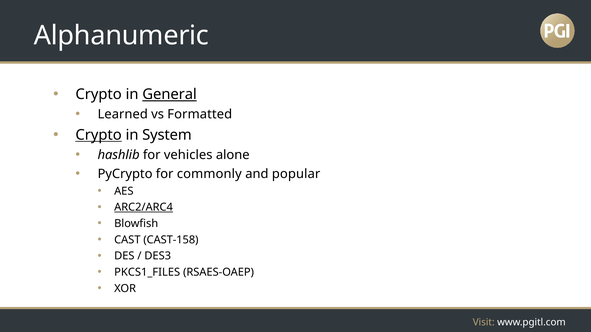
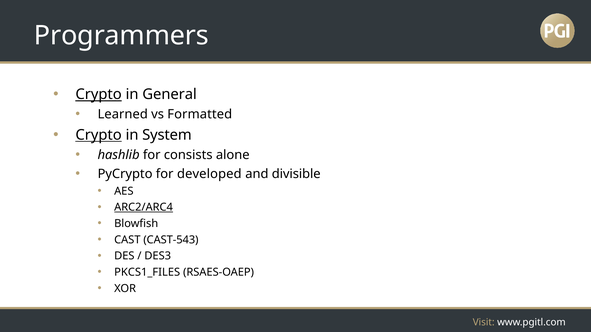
Alphanumeric: Alphanumeric -> Programmers
Crypto at (99, 95) underline: none -> present
General underline: present -> none
vehicles: vehicles -> consists
commonly: commonly -> developed
popular: popular -> divisible
CAST-158: CAST-158 -> CAST-543
